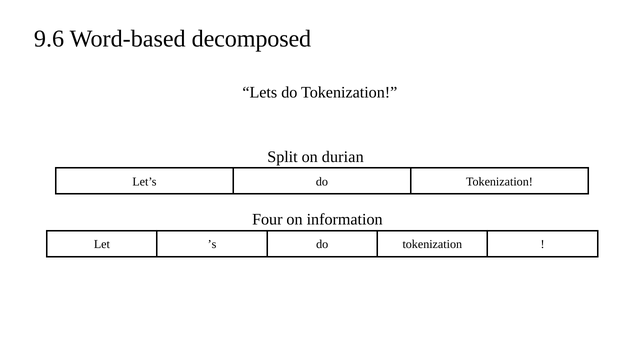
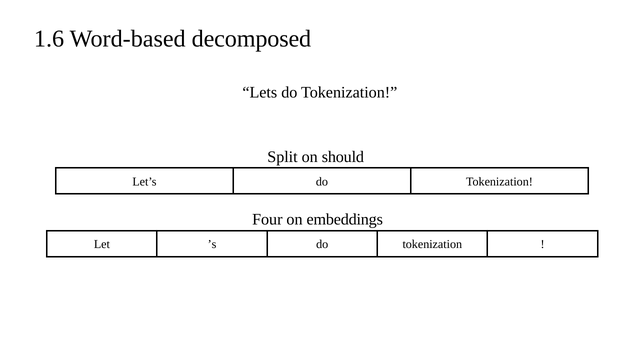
9.6: 9.6 -> 1.6
durian: durian -> should
information: information -> embeddings
